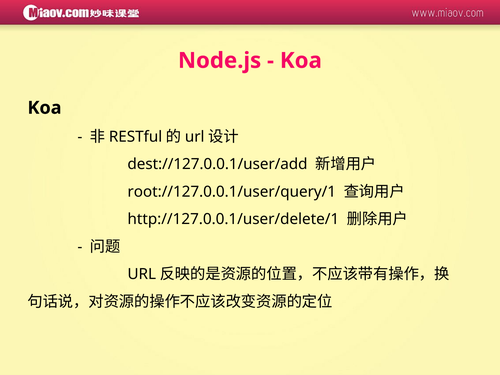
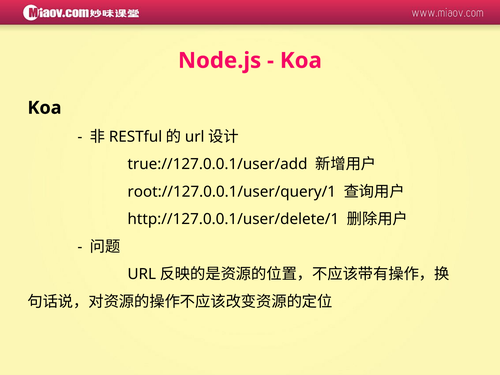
dest://127.0.0.1/user/add: dest://127.0.0.1/user/add -> true://127.0.0.1/user/add
